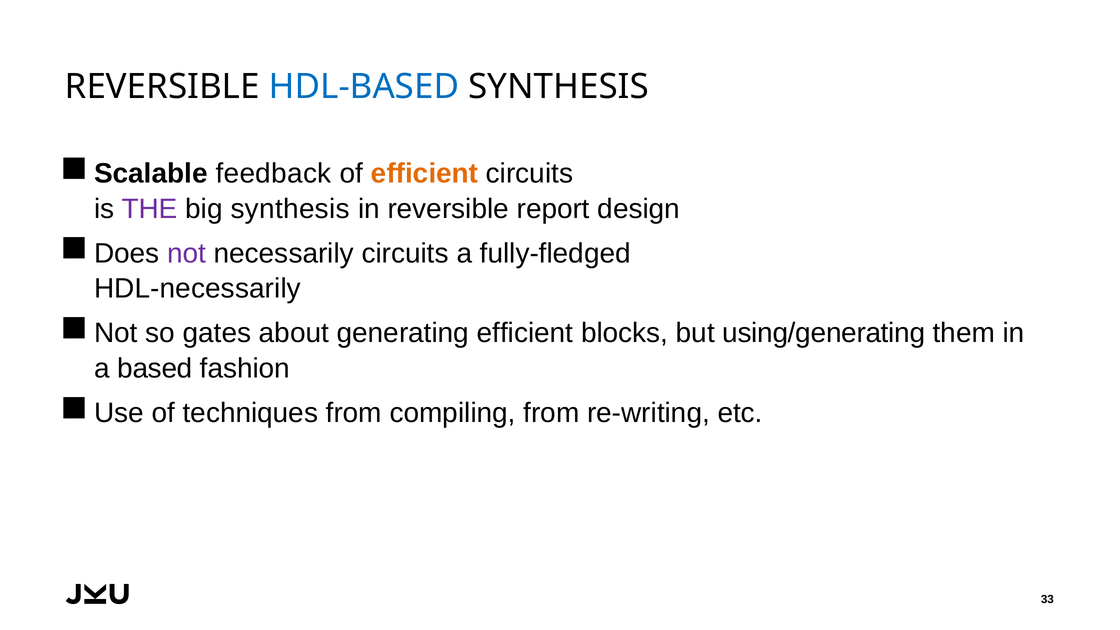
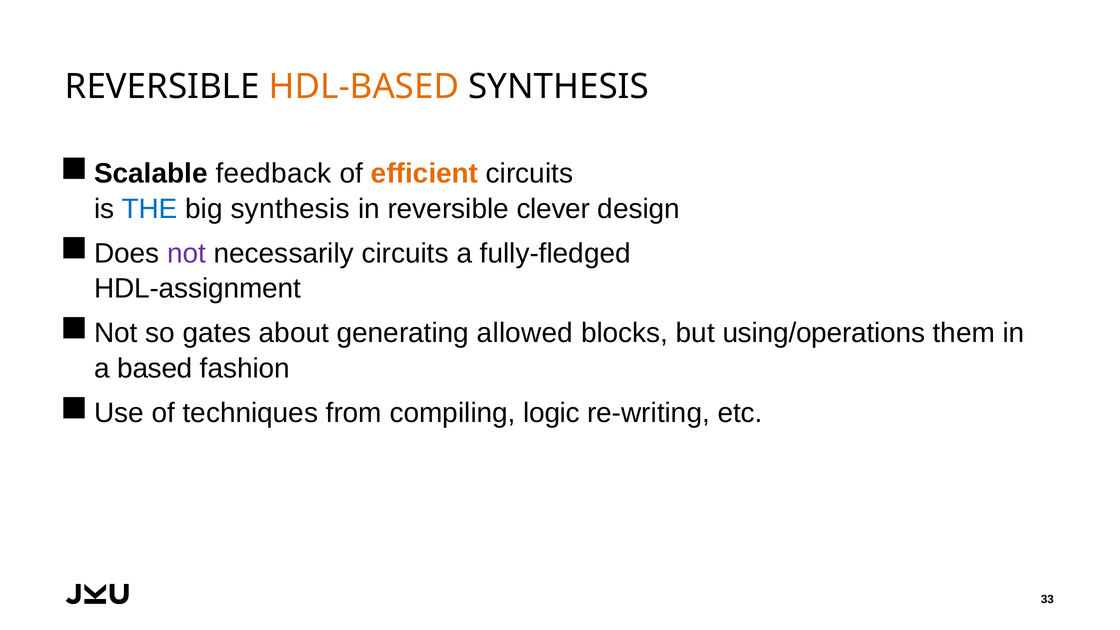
HDL-BASED colour: blue -> orange
THE colour: purple -> blue
report: report -> clever
HDL-necessarily: HDL-necessarily -> HDL-assignment
generating efficient: efficient -> allowed
using/generating: using/generating -> using/operations
compiling from: from -> logic
